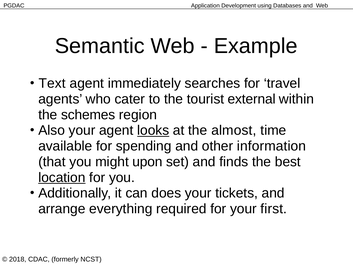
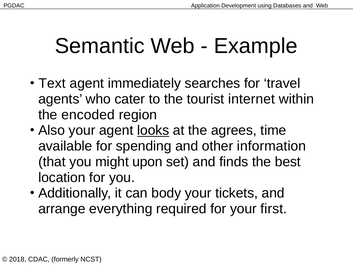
external: external -> internet
schemes: schemes -> encoded
almost: almost -> agrees
location underline: present -> none
does: does -> body
